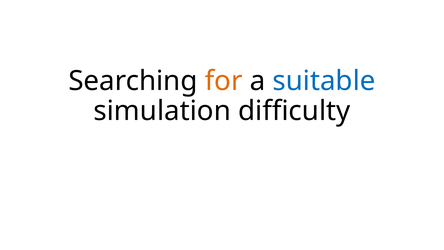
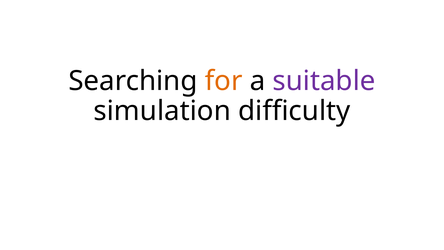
suitable colour: blue -> purple
